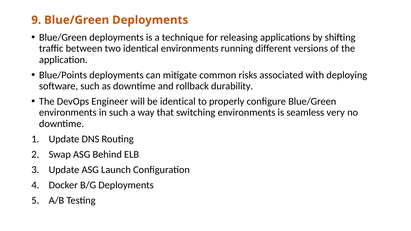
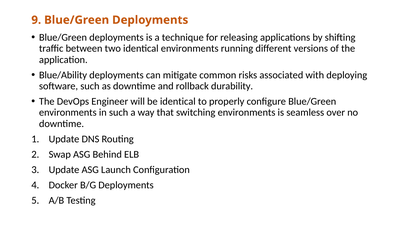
Blue/Points: Blue/Points -> Blue/Ability
very: very -> over
